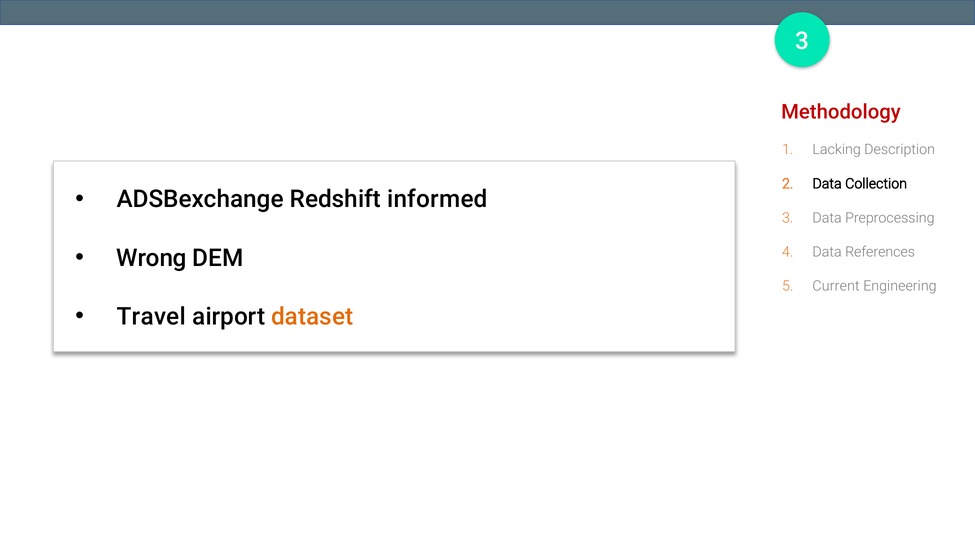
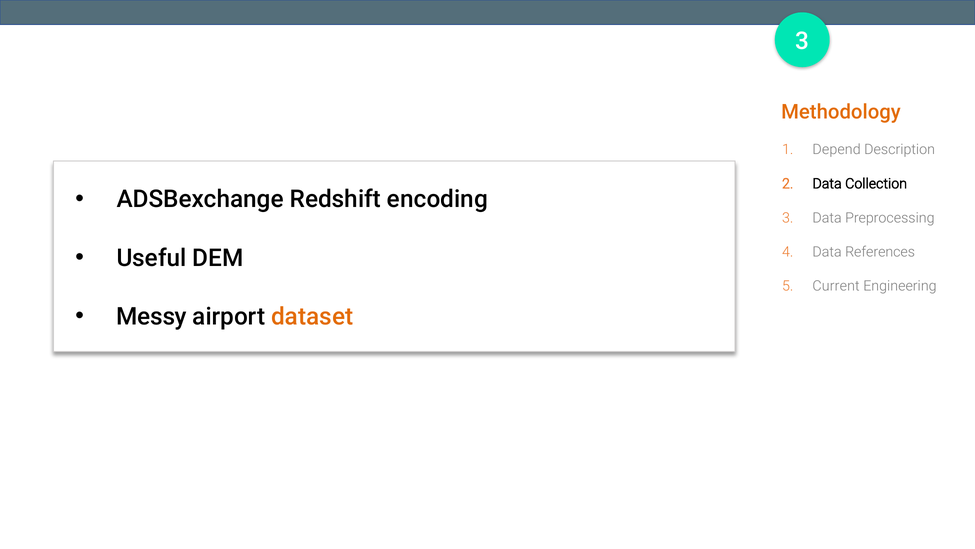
Methodology colour: red -> orange
Lacking: Lacking -> Depend
informed: informed -> encoding
Wrong: Wrong -> Useful
Travel: Travel -> Messy
